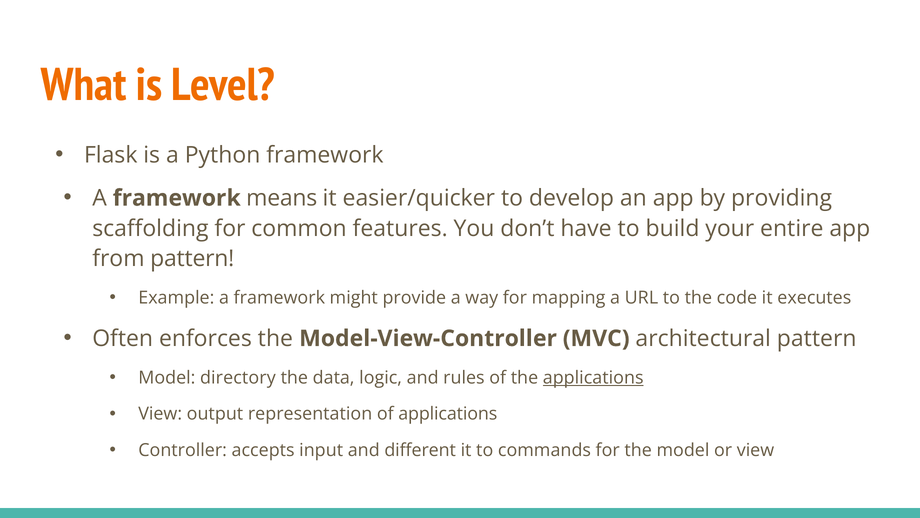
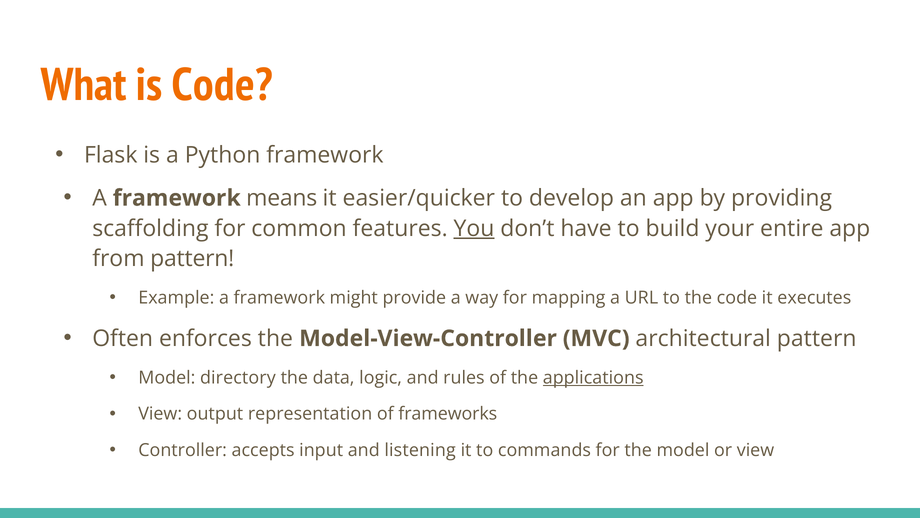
is Level: Level -> Code
You underline: none -> present
of applications: applications -> frameworks
different: different -> listening
